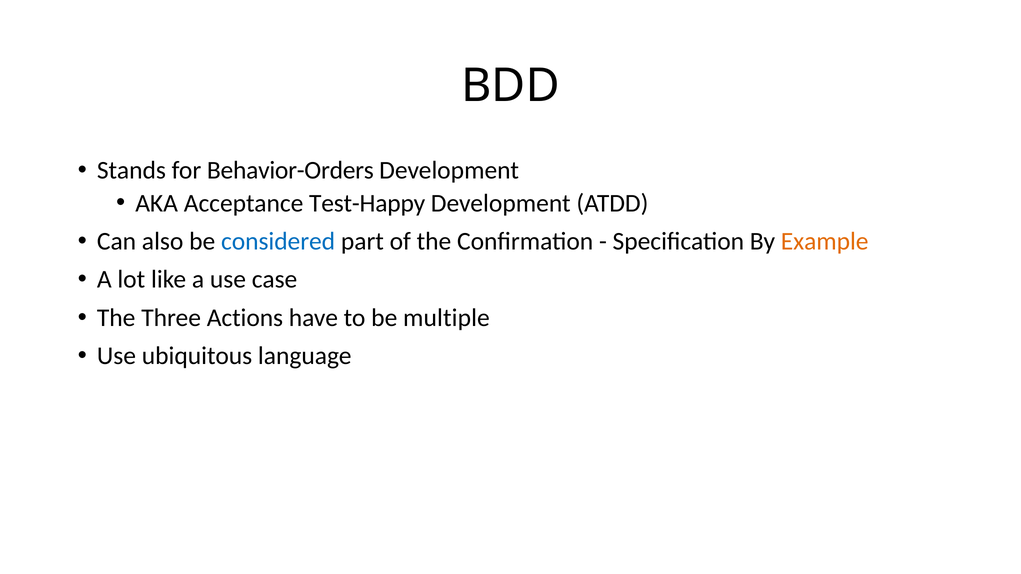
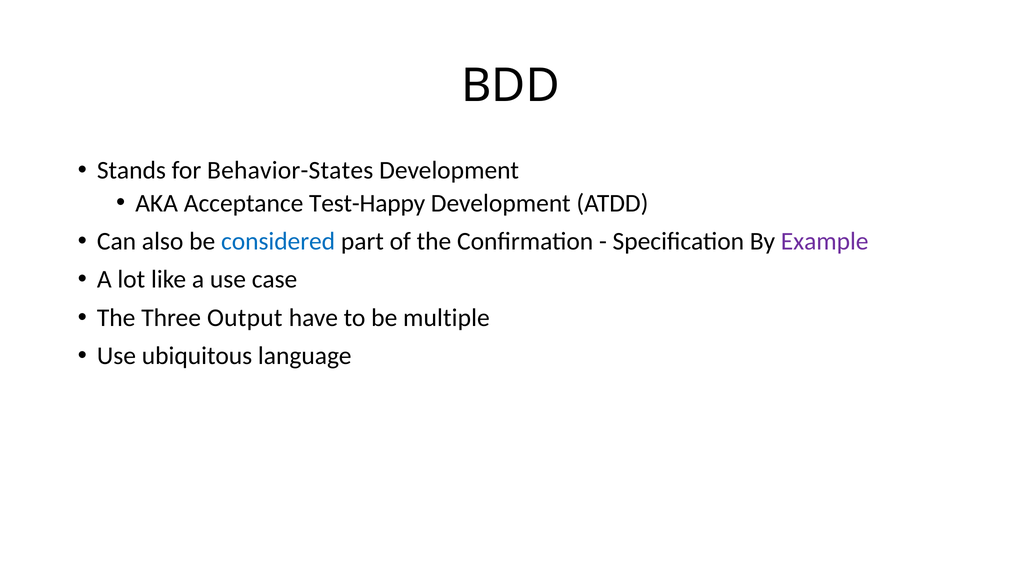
Behavior-Orders: Behavior-Orders -> Behavior-States
Example colour: orange -> purple
Actions: Actions -> Output
